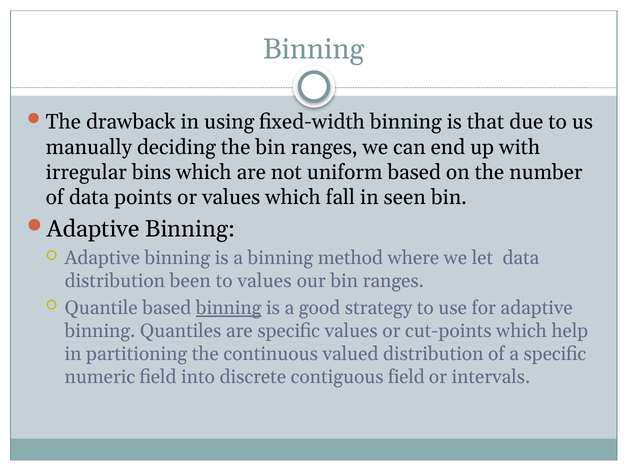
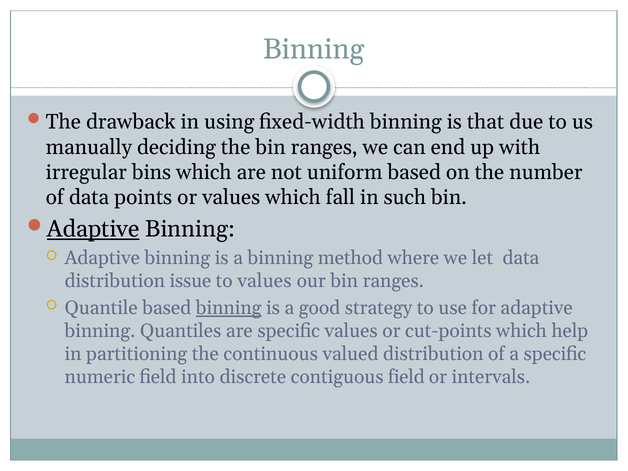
seen: seen -> such
Adaptive at (93, 229) underline: none -> present
been: been -> issue
